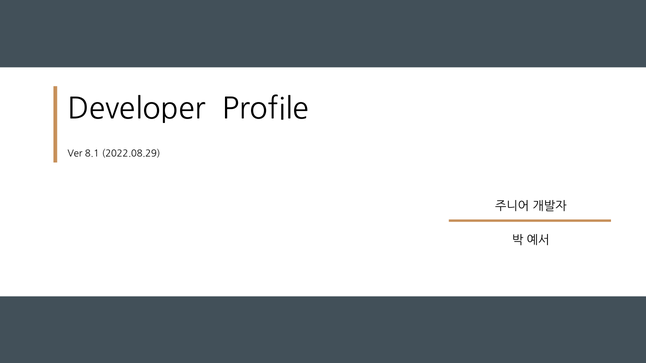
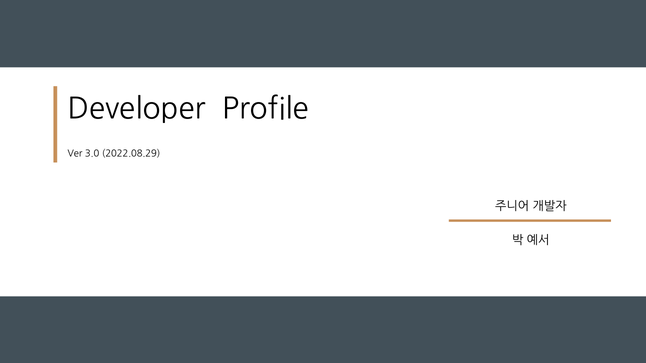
8.1: 8.1 -> 3.0
